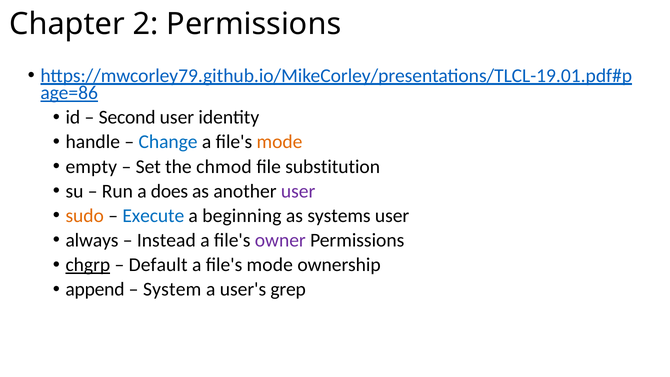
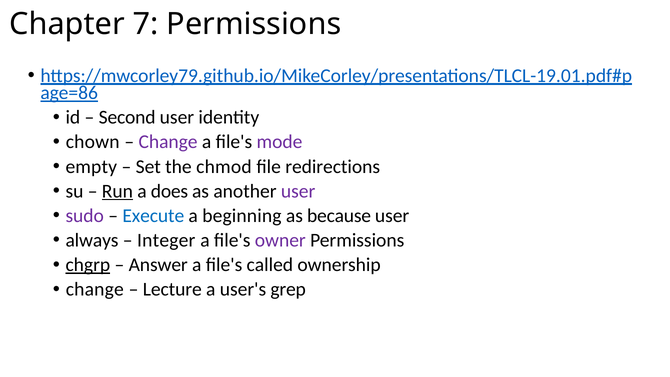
2: 2 -> 7
handle: handle -> chown
Change at (168, 142) colour: blue -> purple
mode at (279, 142) colour: orange -> purple
substitution: substitution -> redirections
Run underline: none -> present
sudo colour: orange -> purple
systems: systems -> because
Instead: Instead -> Integer
Default: Default -> Answer
mode at (270, 265): mode -> called
append at (95, 289): append -> change
System: System -> Lecture
